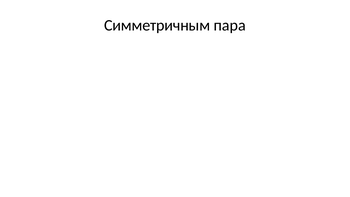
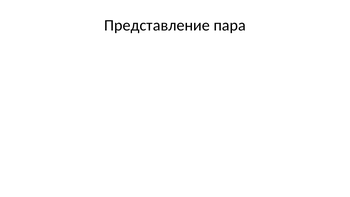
Симметричным: Симметричным -> Представление
